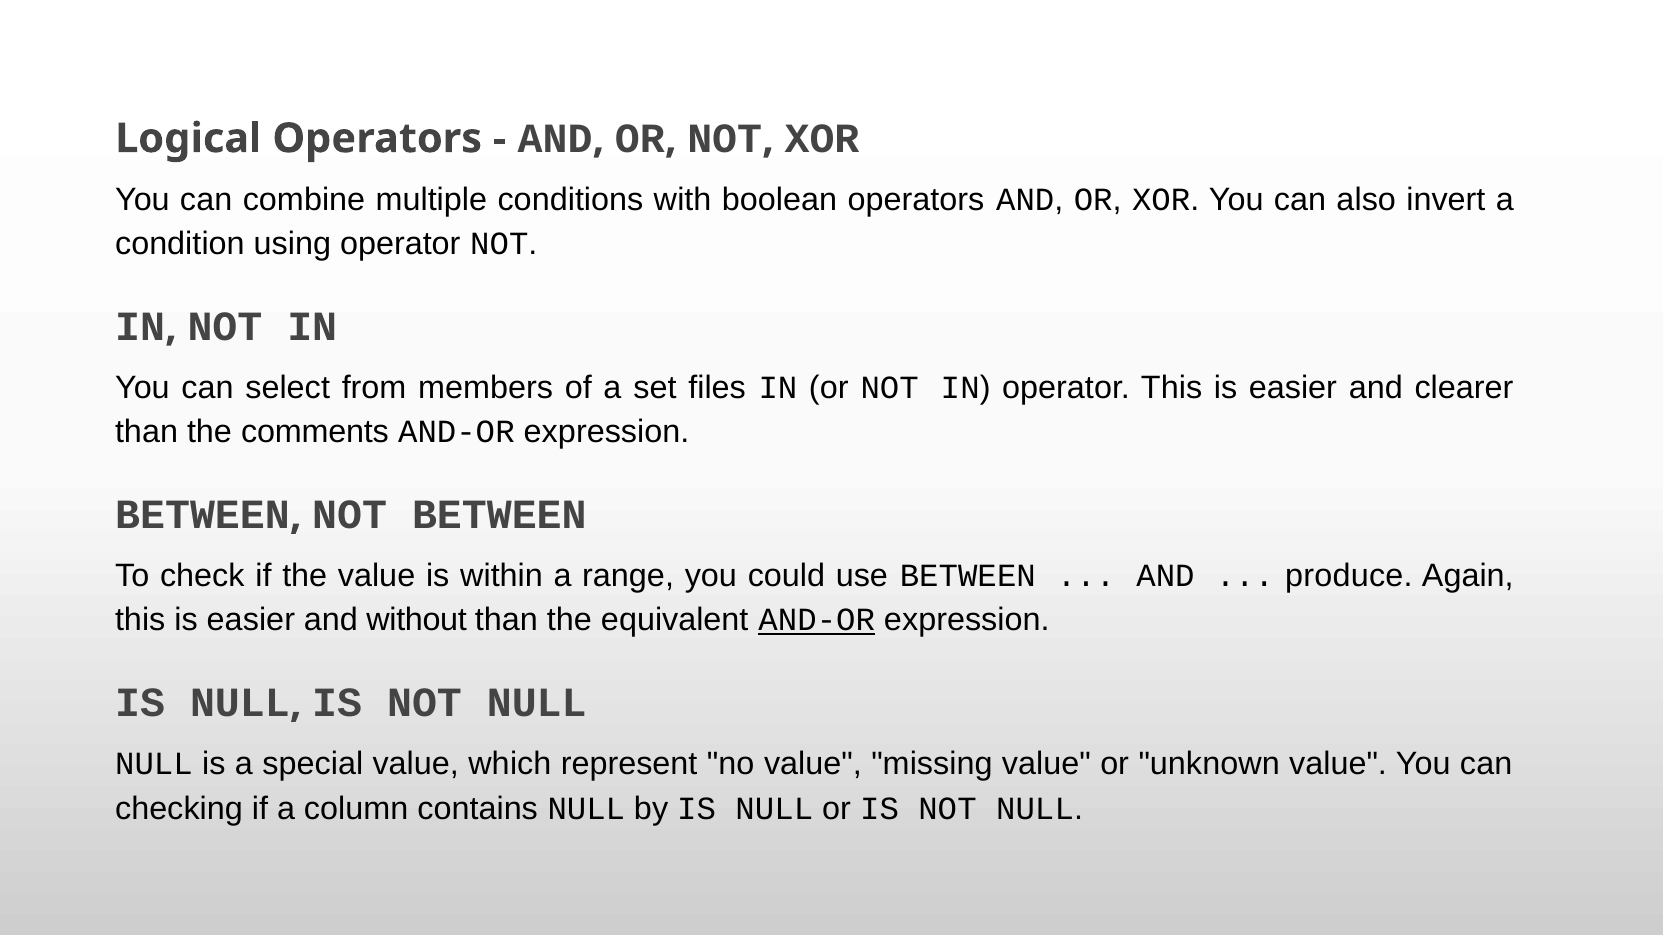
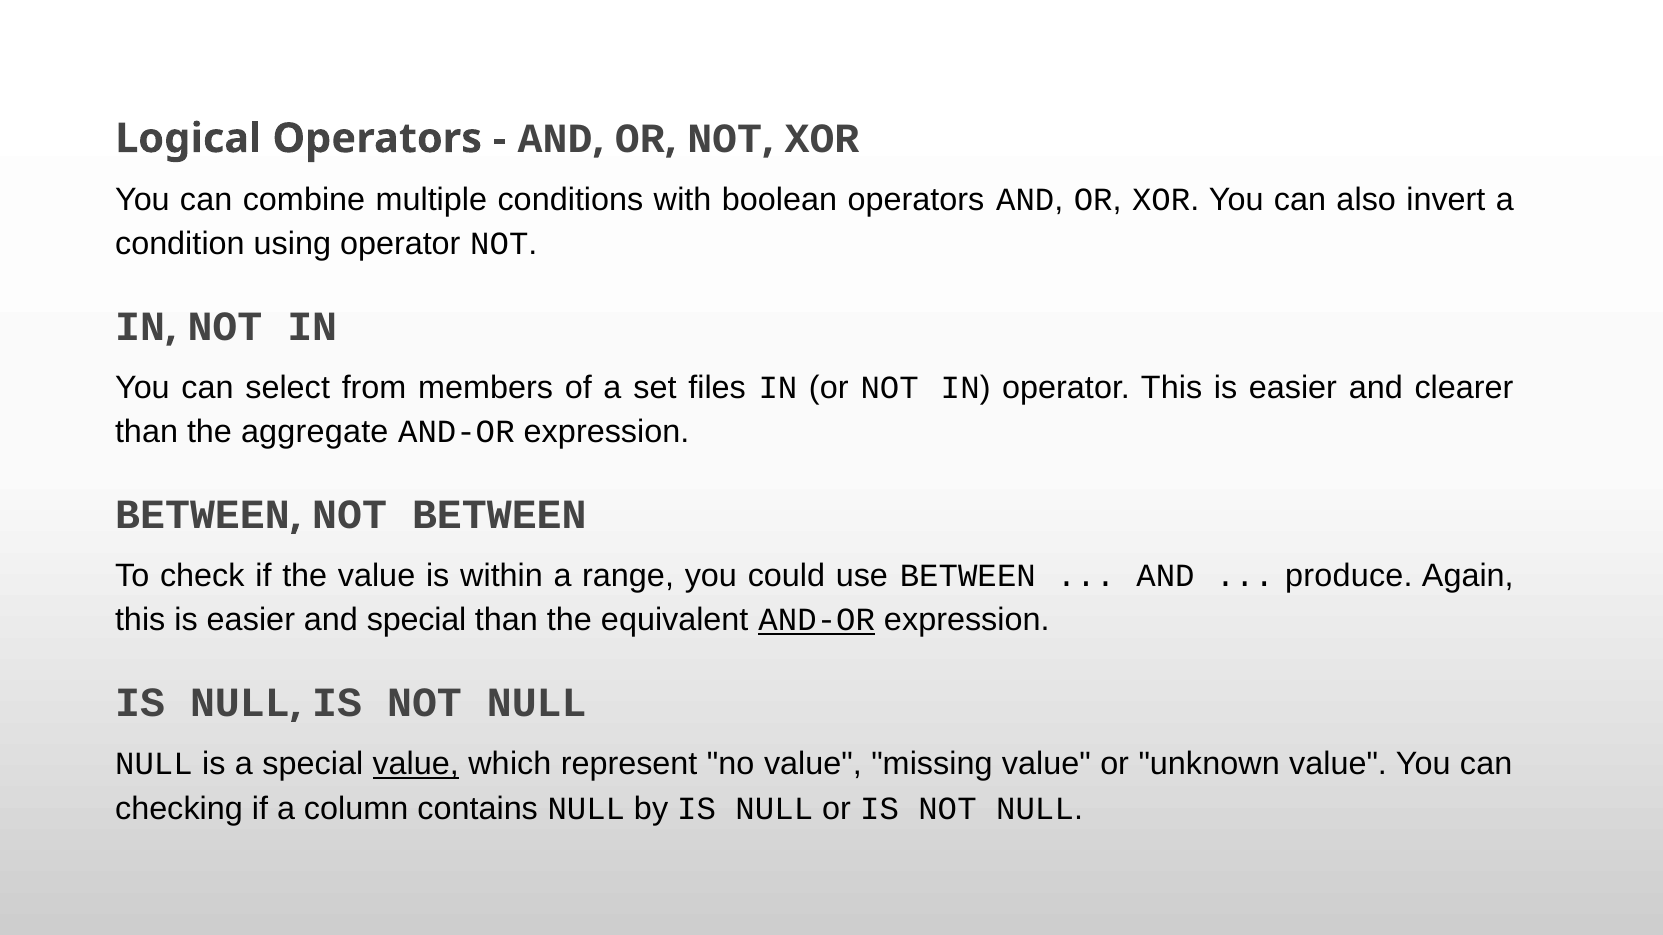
comments: comments -> aggregate
and without: without -> special
value at (416, 764) underline: none -> present
